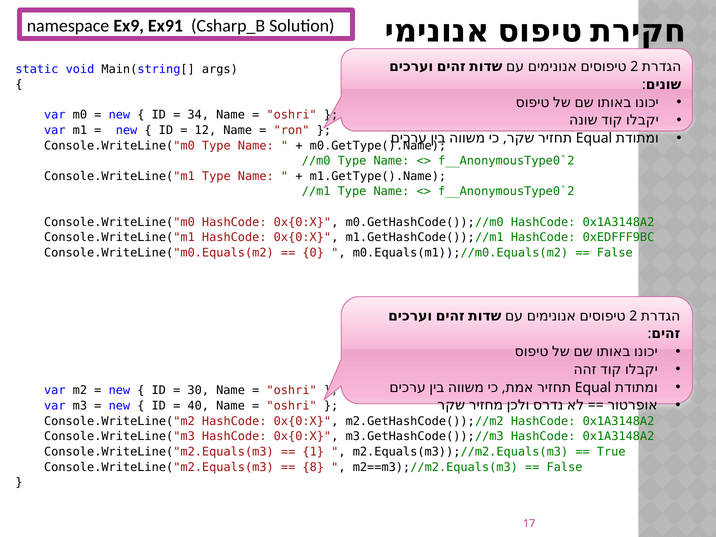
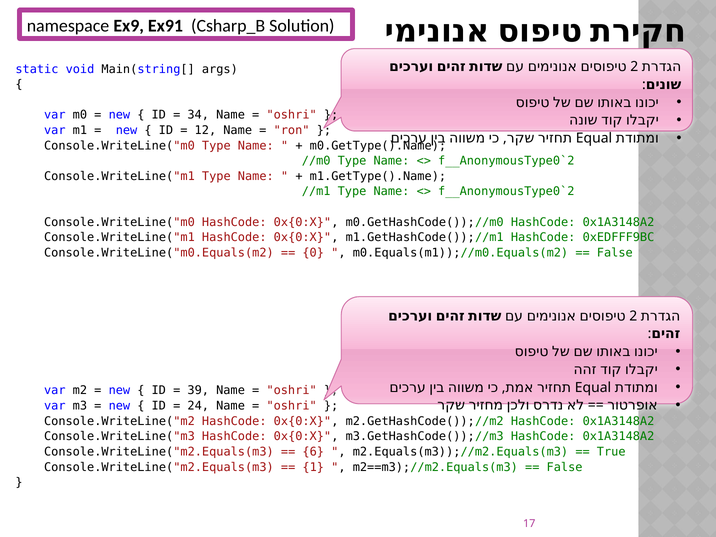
30: 30 -> 39
40: 40 -> 24
1: 1 -> 6
8: 8 -> 1
